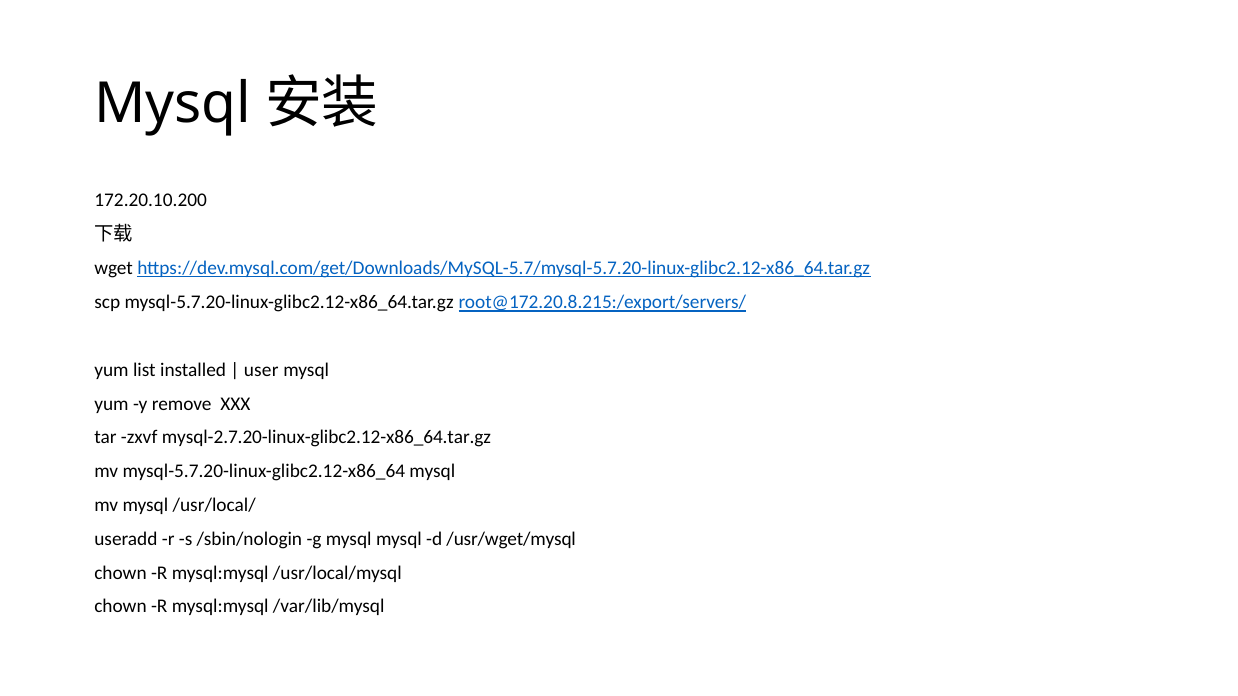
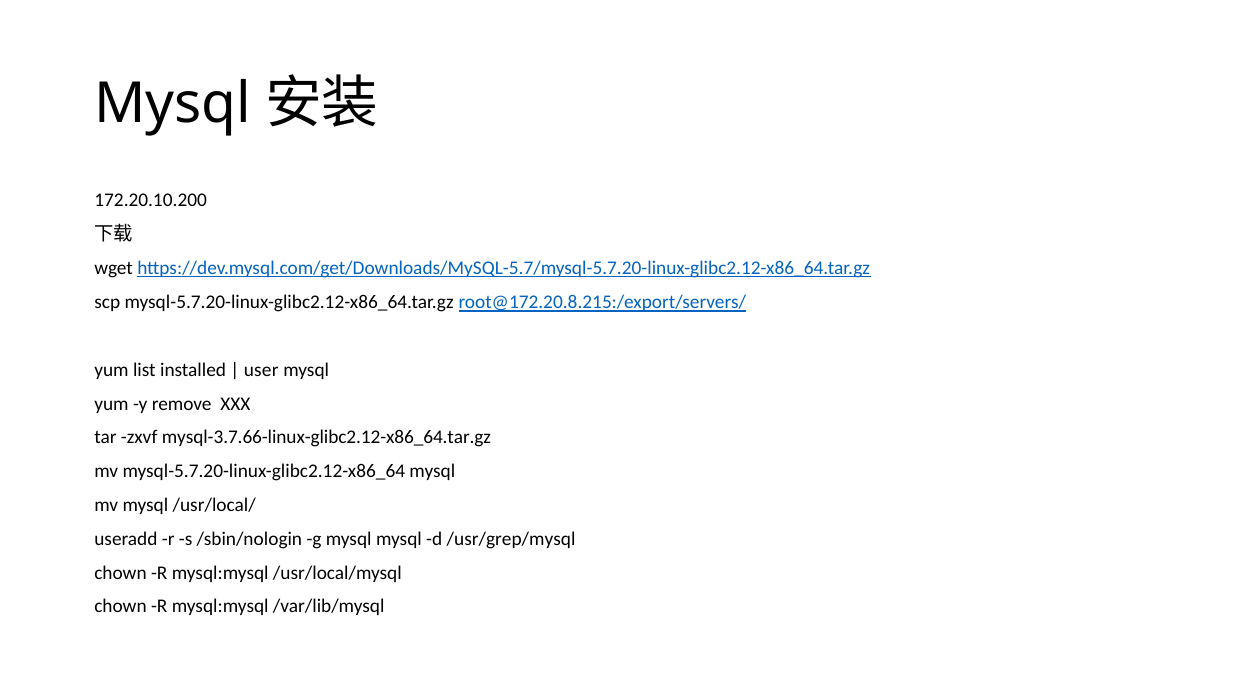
mysql-2.7.20-linux-glibc2.12-x86_64.tar.gz: mysql-2.7.20-linux-glibc2.12-x86_64.tar.gz -> mysql-3.7.66-linux-glibc2.12-x86_64.tar.gz
/usr/wget/mysql: /usr/wget/mysql -> /usr/grep/mysql
